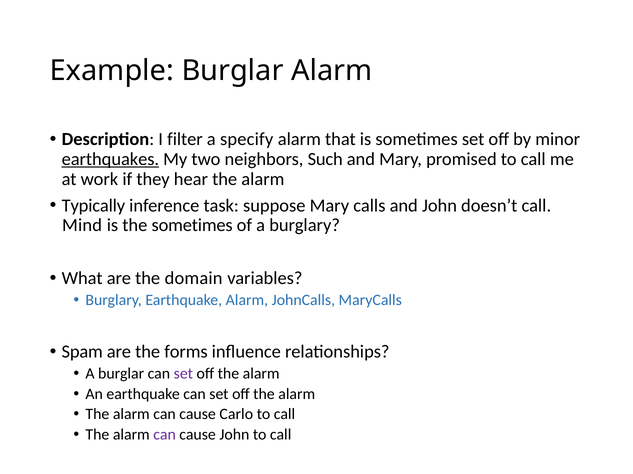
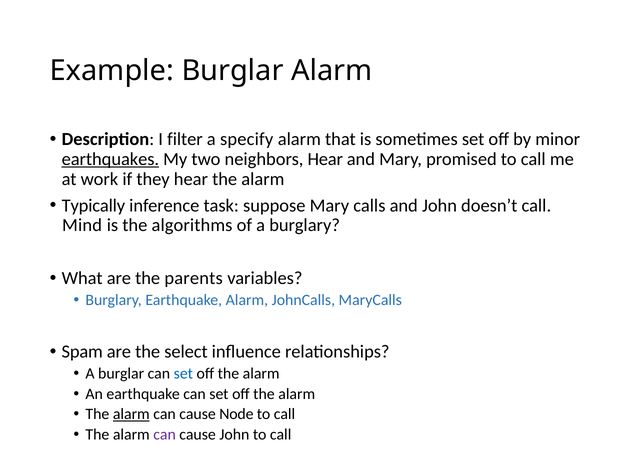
neighbors Such: Such -> Hear
the sometimes: sometimes -> algorithms
domain: domain -> parents
forms: forms -> select
set at (183, 374) colour: purple -> blue
alarm at (131, 415) underline: none -> present
Carlo: Carlo -> Node
